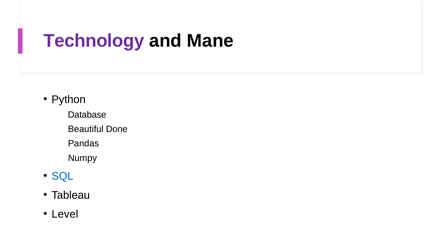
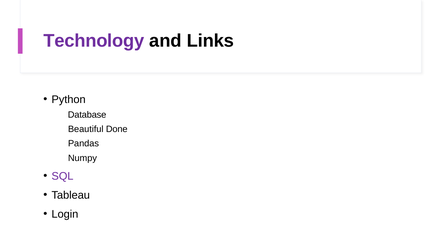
Mane: Mane -> Links
SQL colour: blue -> purple
Level: Level -> Login
